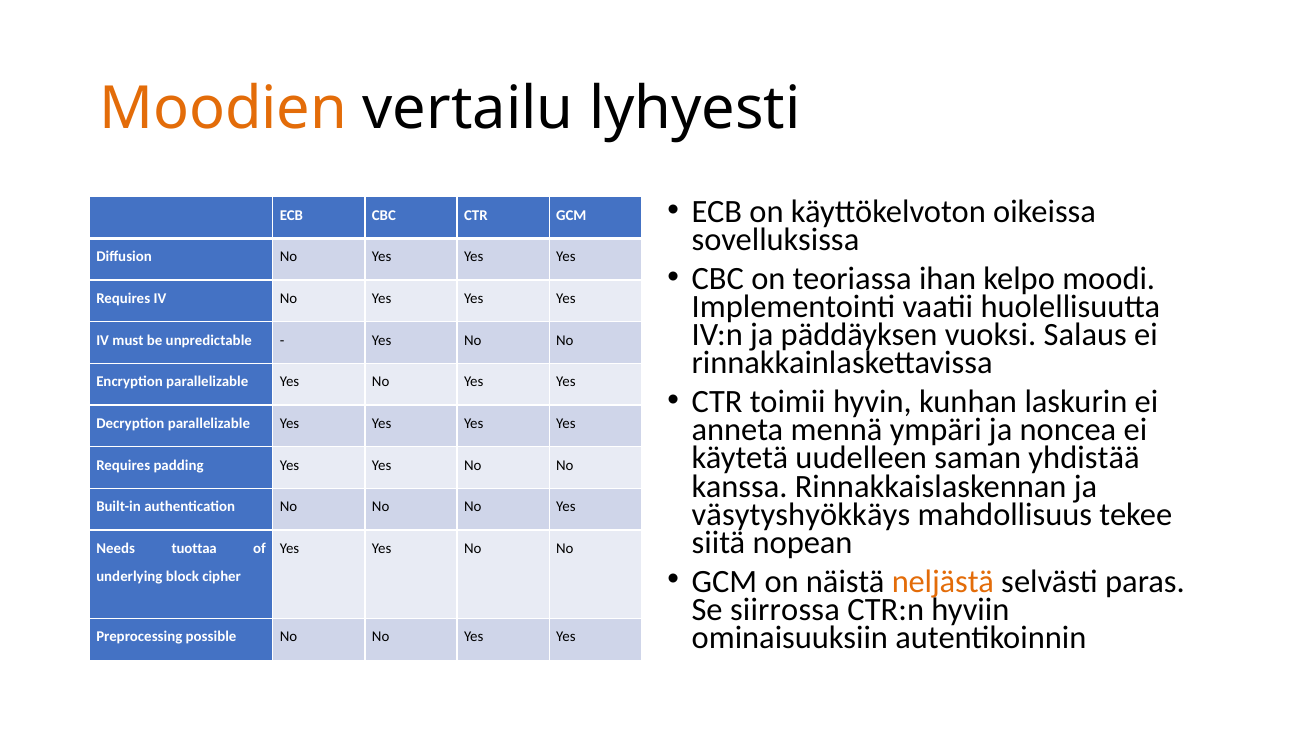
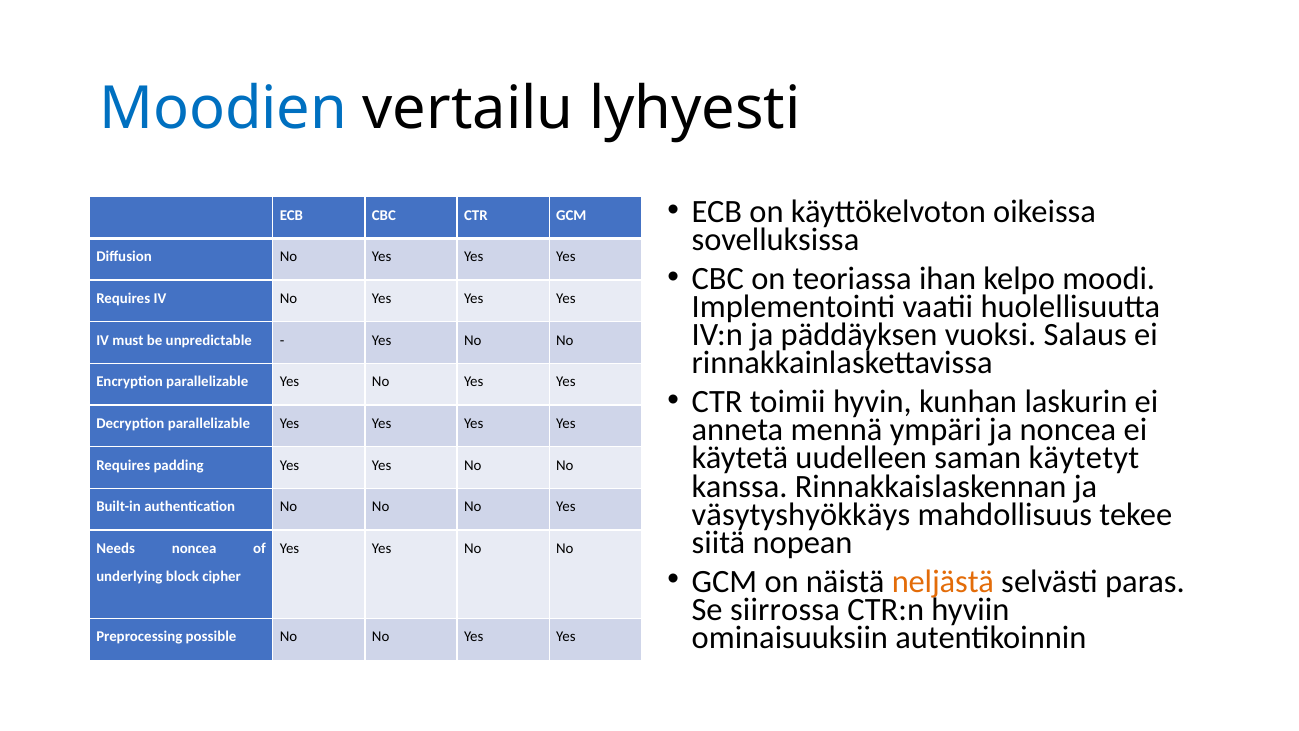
Moodien colour: orange -> blue
yhdistää: yhdistää -> käytetyt
Needs tuottaa: tuottaa -> noncea
